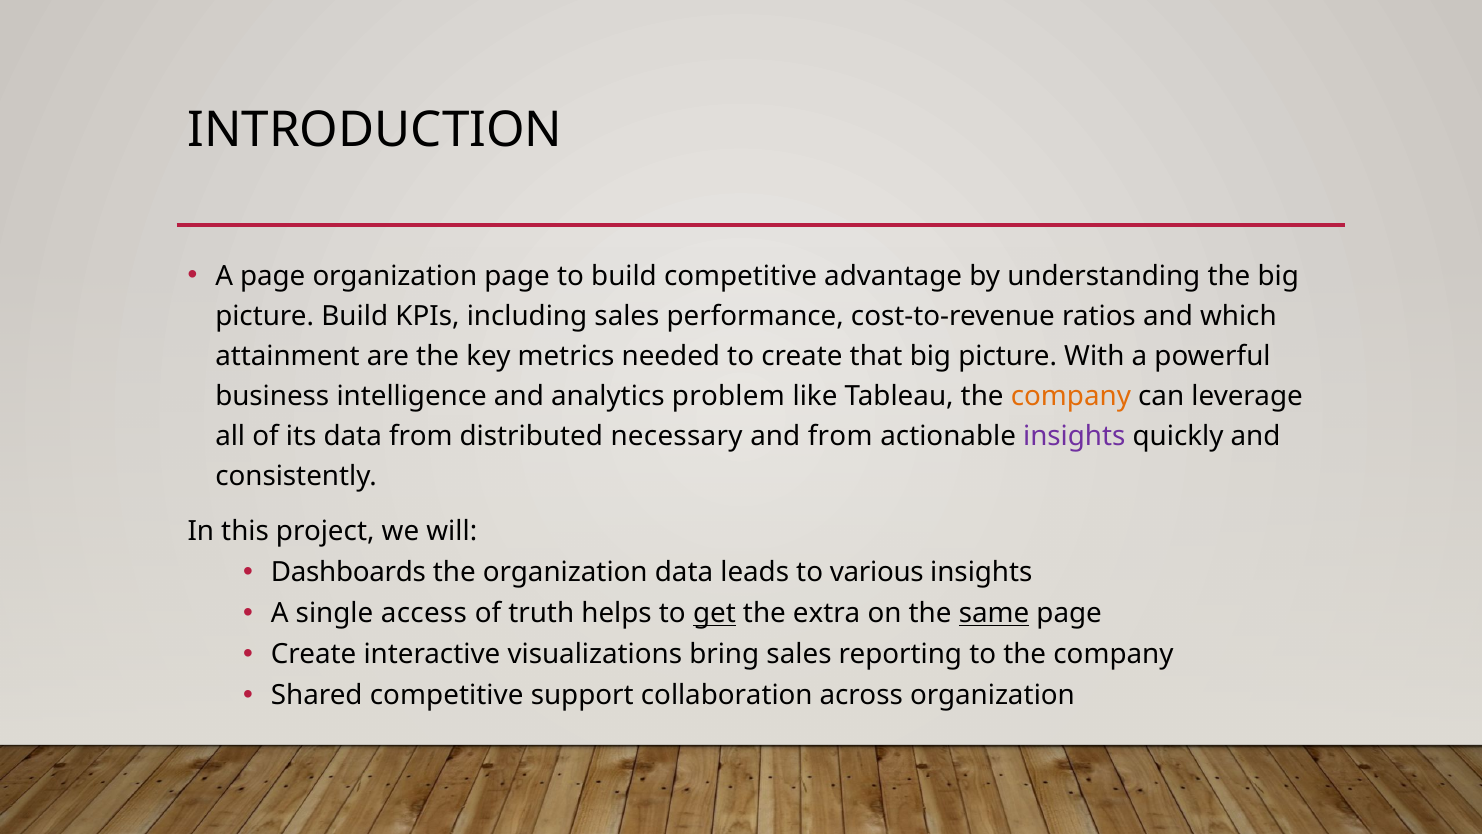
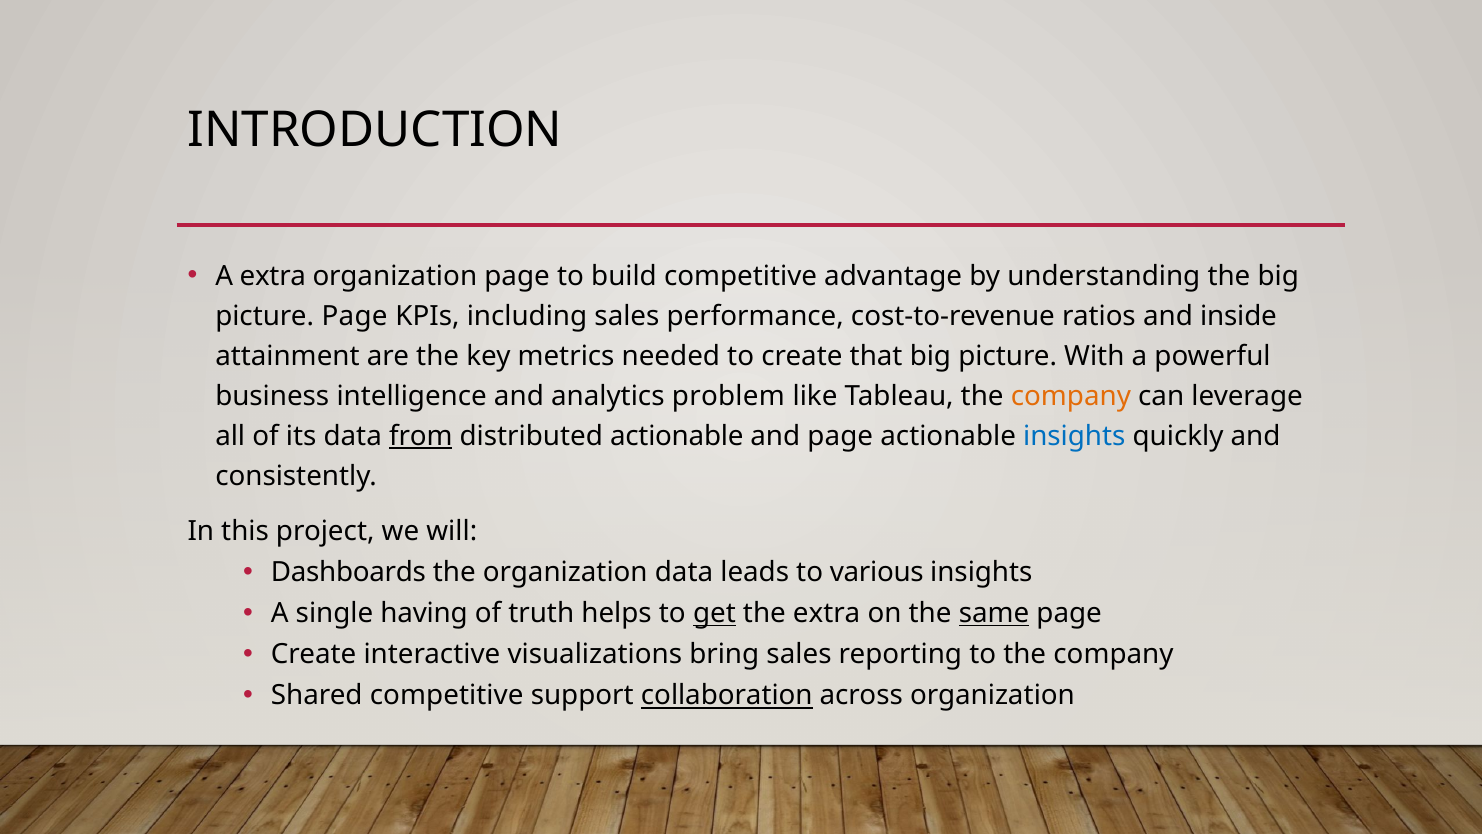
A page: page -> extra
picture Build: Build -> Page
which: which -> inside
from at (421, 436) underline: none -> present
distributed necessary: necessary -> actionable
and from: from -> page
insights at (1074, 436) colour: purple -> blue
access: access -> having
collaboration underline: none -> present
